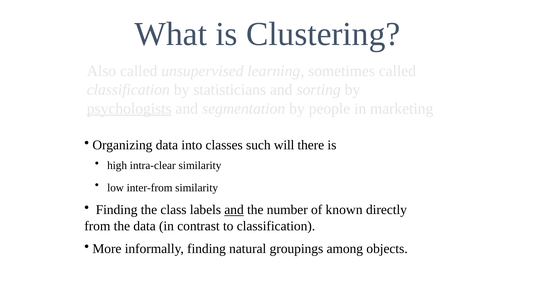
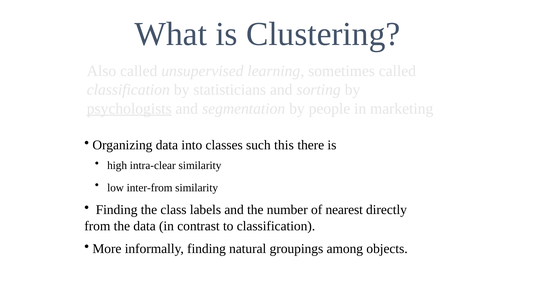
will: will -> this
and at (234, 210) underline: present -> none
known: known -> nearest
